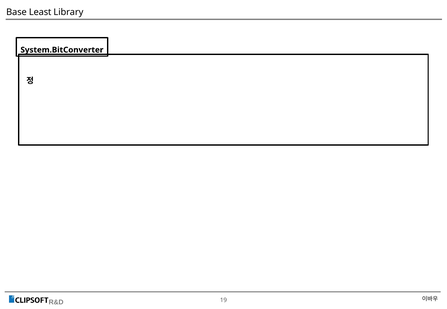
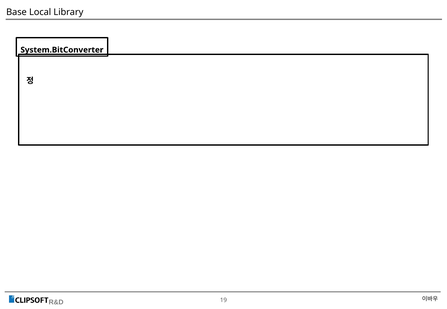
Least: Least -> Local
